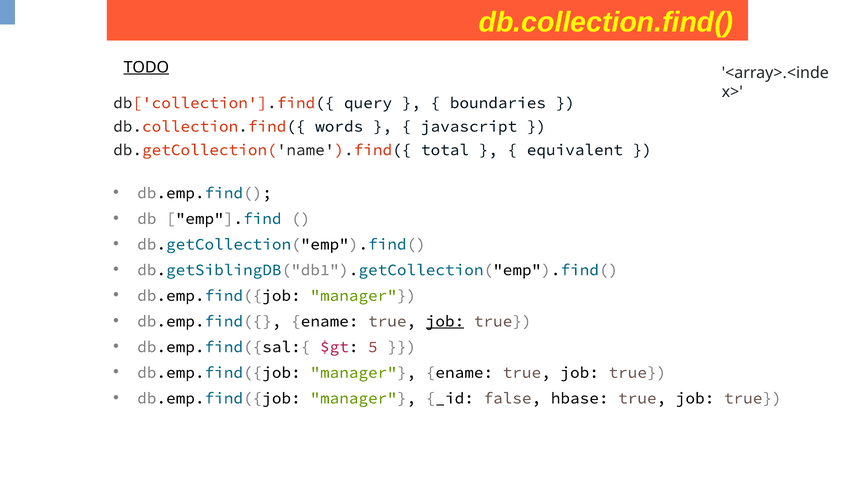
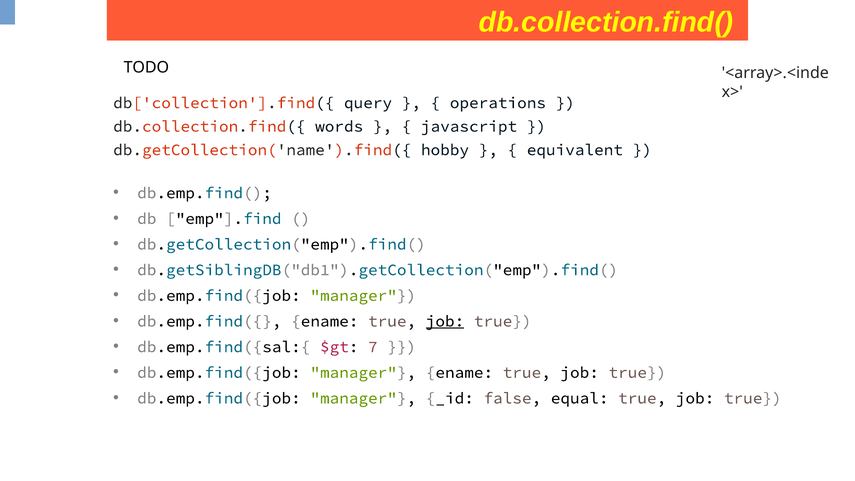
TODO underline: present -> none
boundaries: boundaries -> operations
total: total -> hobby
5: 5 -> 7
hbase: hbase -> equal
